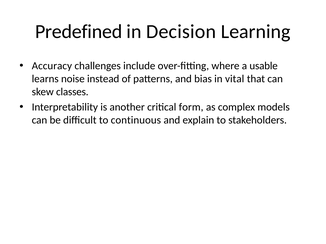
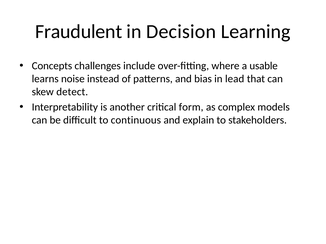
Predefined: Predefined -> Fraudulent
Accuracy: Accuracy -> Concepts
vital: vital -> lead
classes: classes -> detect
